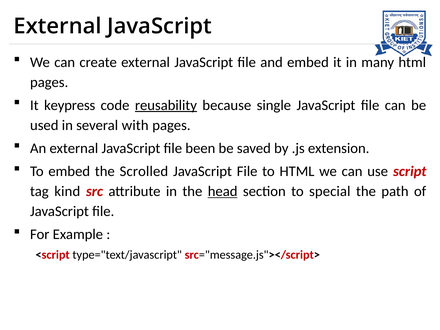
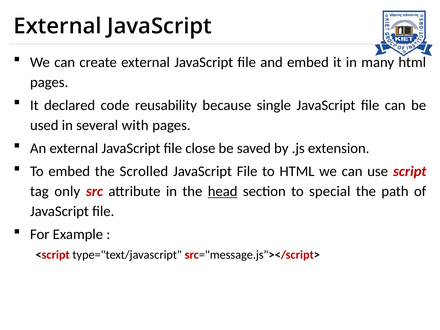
keypress: keypress -> declared
reusability underline: present -> none
been: been -> close
kind: kind -> only
